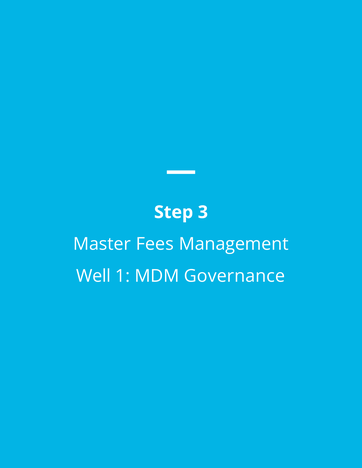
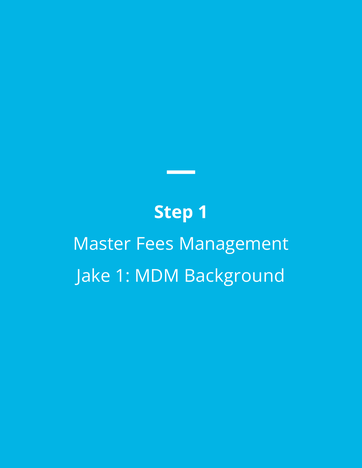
Step 3: 3 -> 1
Well: Well -> Jake
Governance: Governance -> Background
